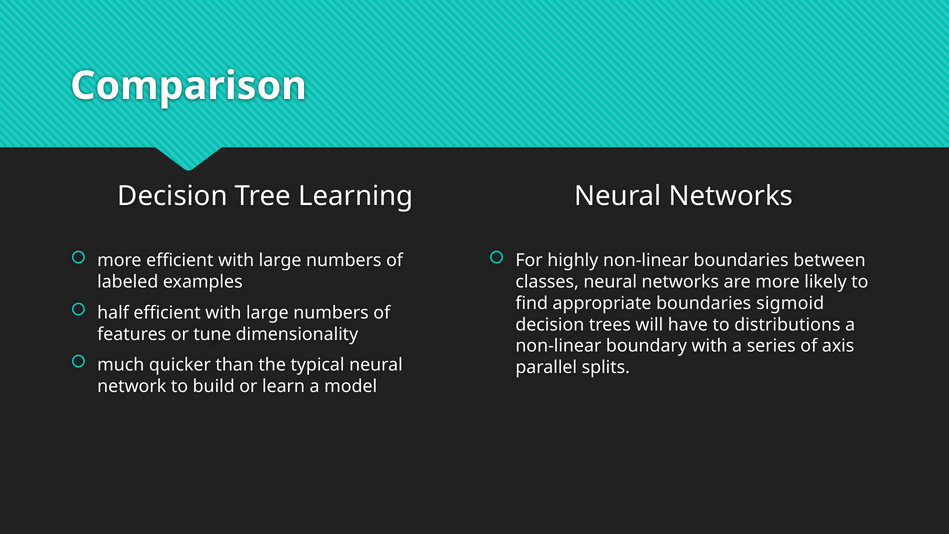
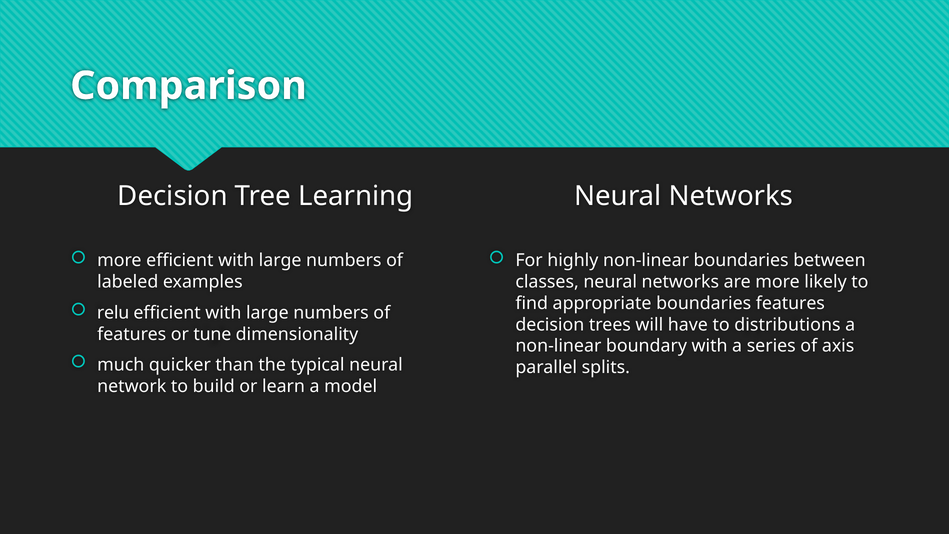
boundaries sigmoid: sigmoid -> features
half: half -> relu
